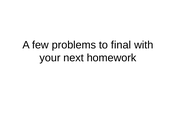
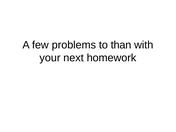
final: final -> than
